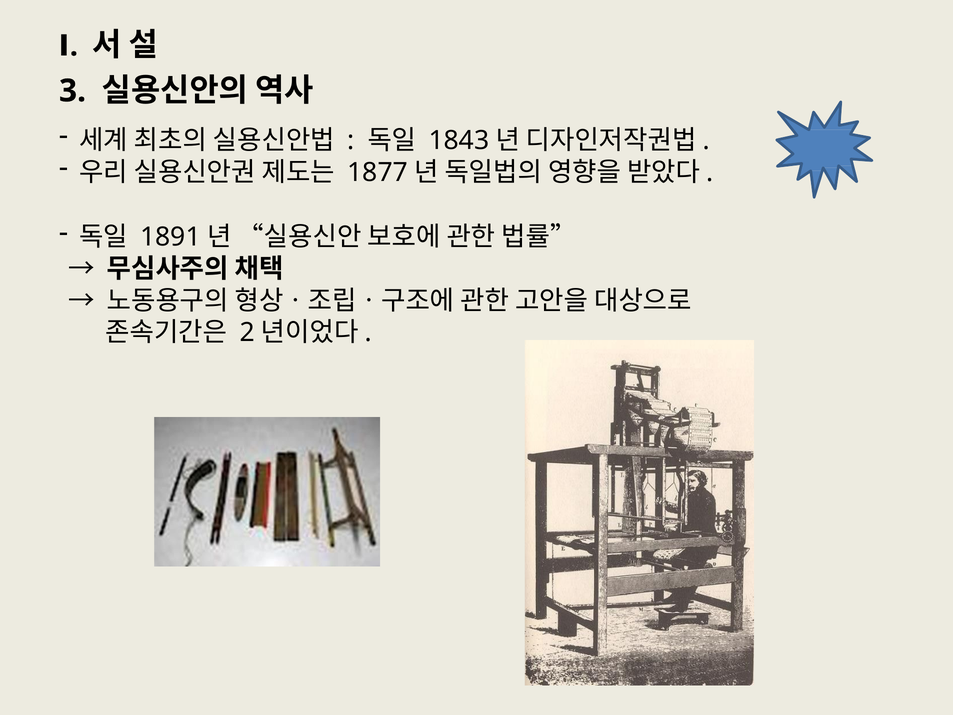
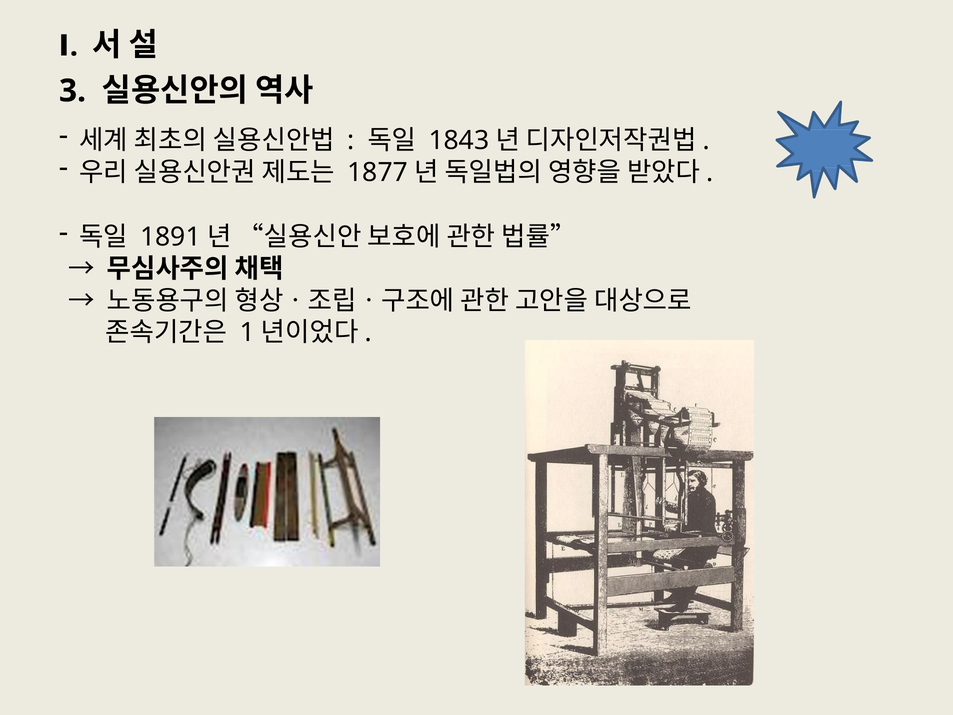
2: 2 -> 1
